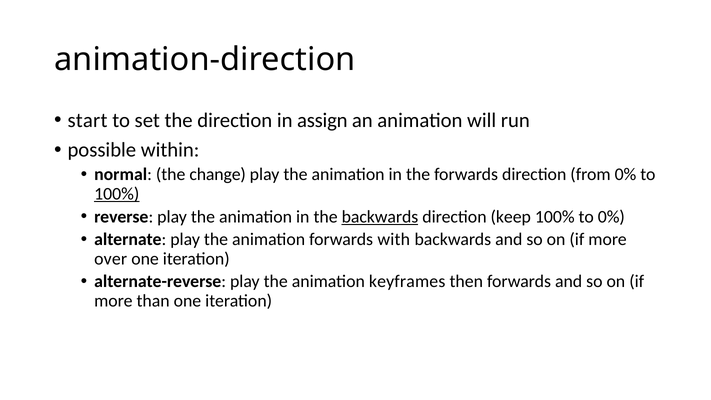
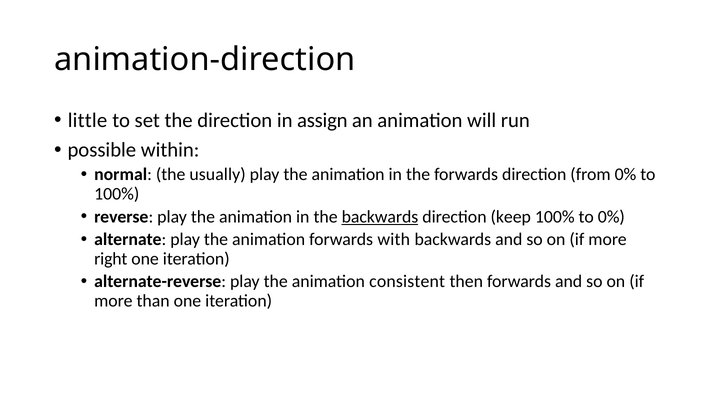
start: start -> little
change: change -> usually
100% at (117, 194) underline: present -> none
over: over -> right
keyframes: keyframes -> consistent
